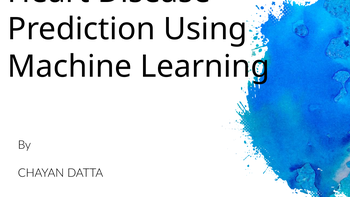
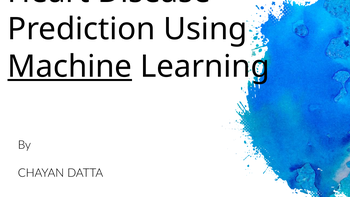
Machine underline: none -> present
